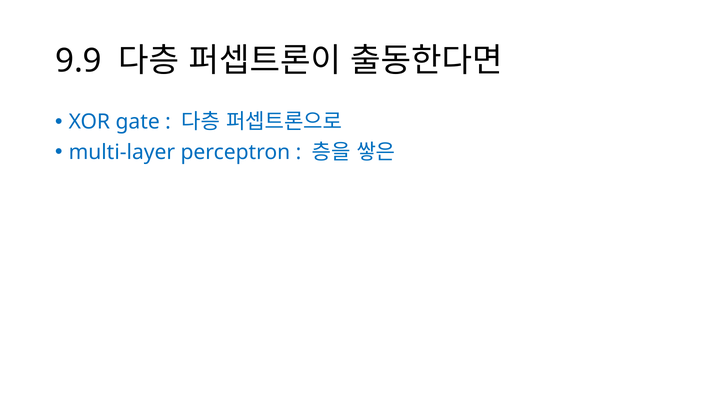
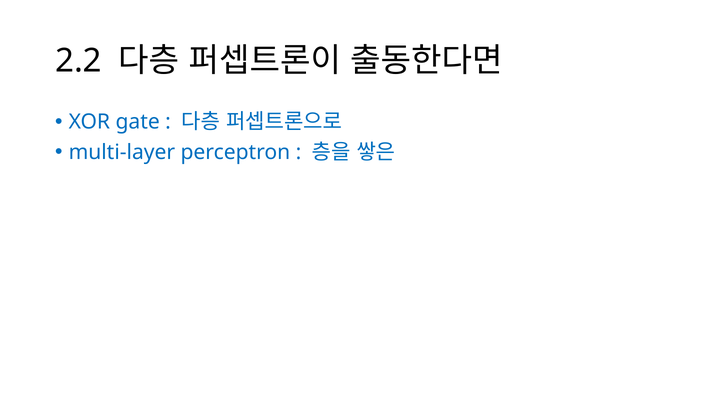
9.9: 9.9 -> 2.2
